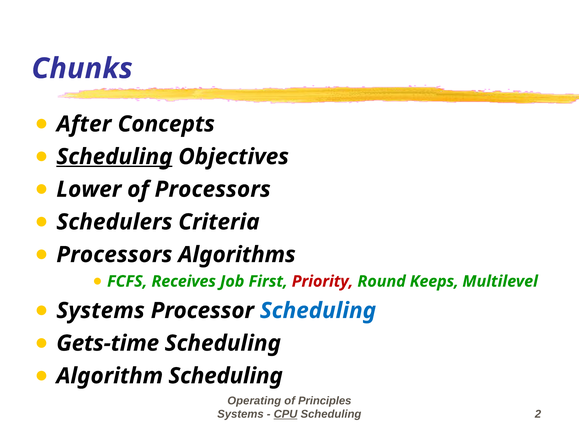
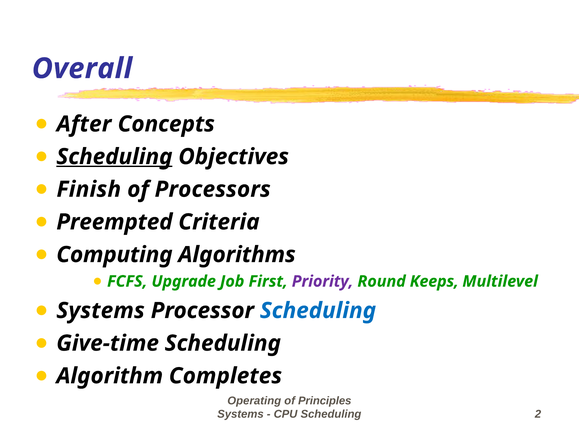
Chunks: Chunks -> Overall
Lower: Lower -> Finish
Schedulers: Schedulers -> Preempted
Processors at (114, 255): Processors -> Computing
Receives: Receives -> Upgrade
Priority colour: red -> purple
Gets-time: Gets-time -> Give-time
Algorithm Scheduling: Scheduling -> Completes
CPU underline: present -> none
